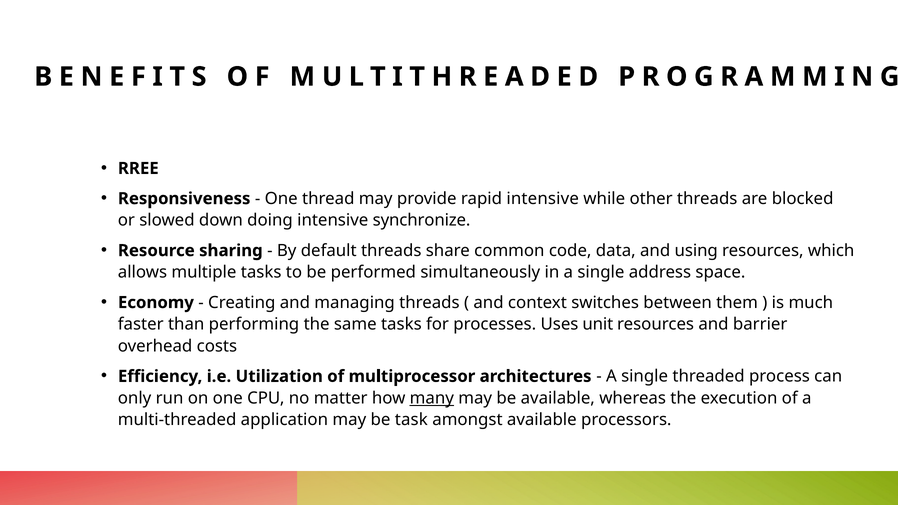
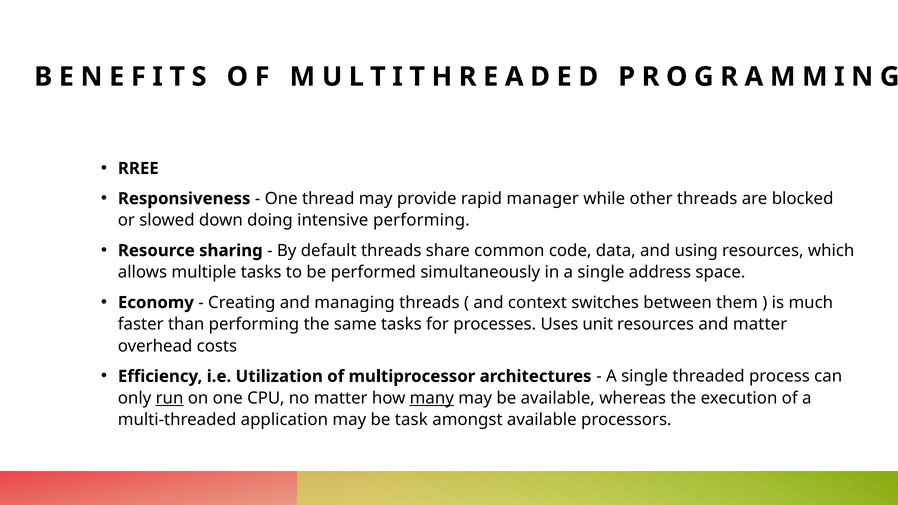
rapid intensive: intensive -> manager
intensive synchronize: synchronize -> performing
and barrier: barrier -> matter
run underline: none -> present
